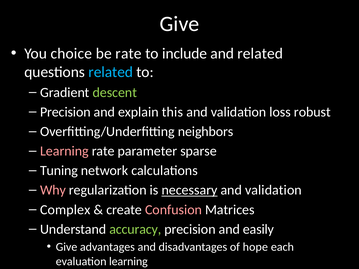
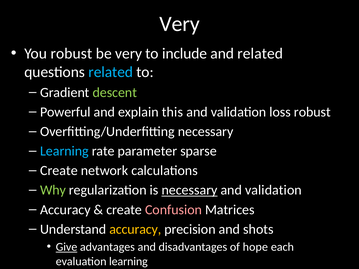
Give at (179, 24): Give -> Very
You choice: choice -> robust
be rate: rate -> very
Precision at (65, 112): Precision -> Powerful
Overfitting/Underfitting neighbors: neighbors -> necessary
Learning at (64, 151) colour: pink -> light blue
Tuning at (59, 171): Tuning -> Create
Why colour: pink -> light green
Complex at (65, 210): Complex -> Accuracy
accuracy at (135, 229) colour: light green -> yellow
easily: easily -> shots
Give at (67, 247) underline: none -> present
